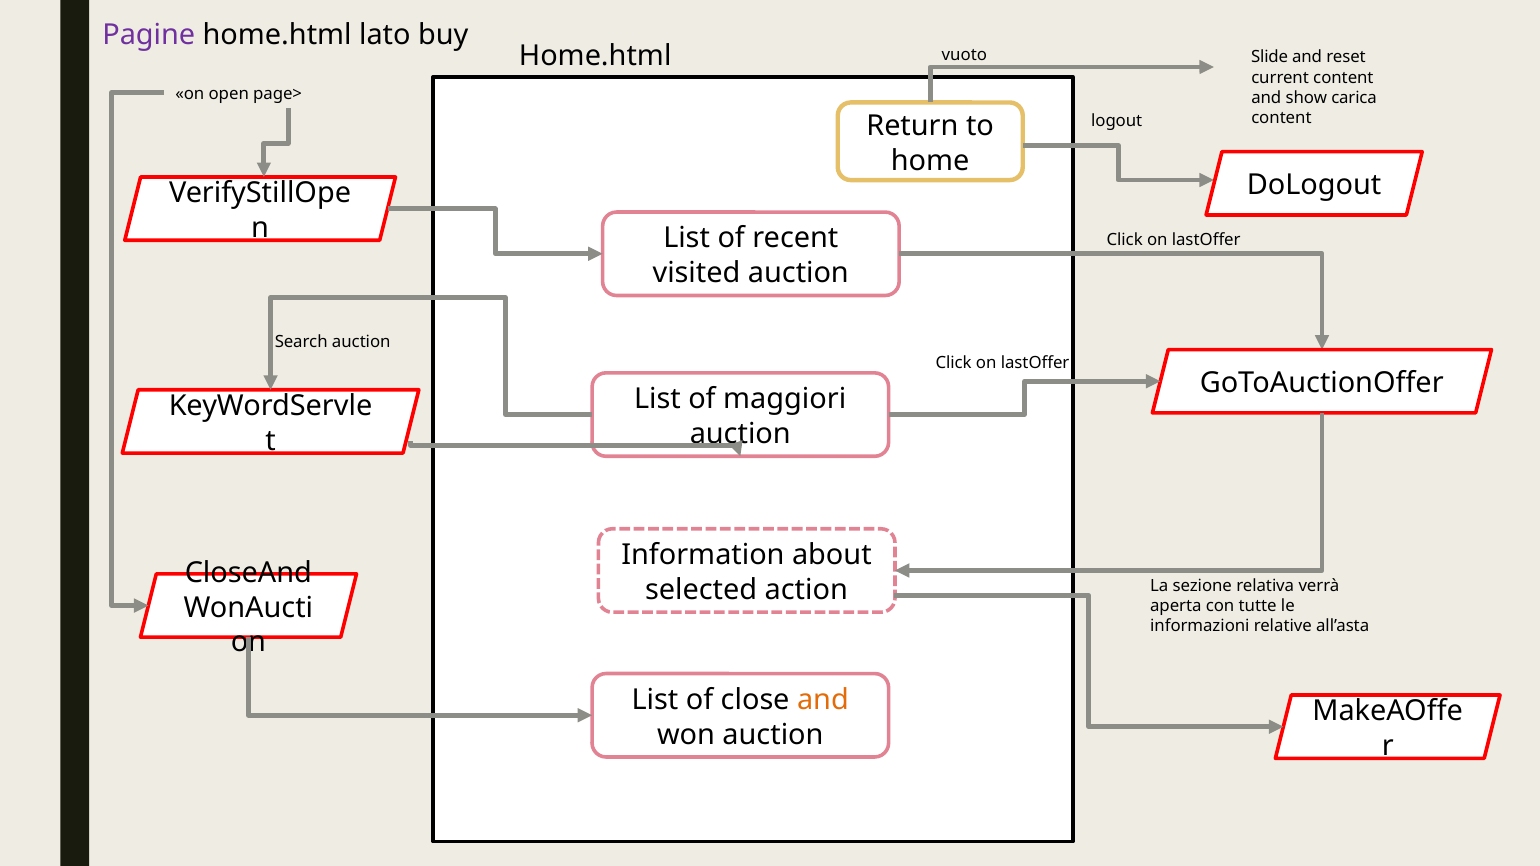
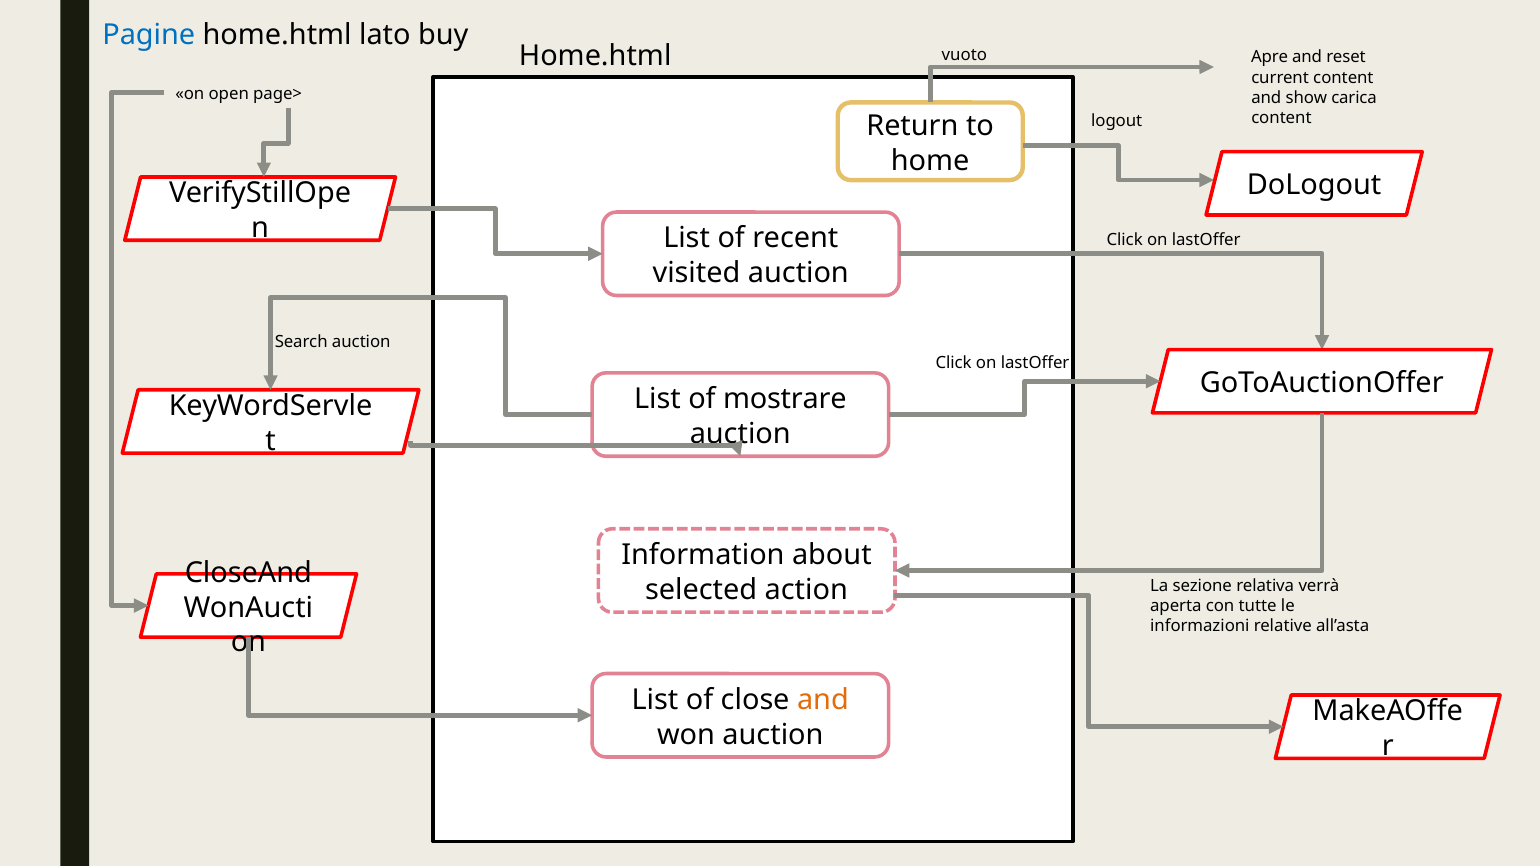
Pagine colour: purple -> blue
Slide: Slide -> Apre
maggiori: maggiori -> mostrare
